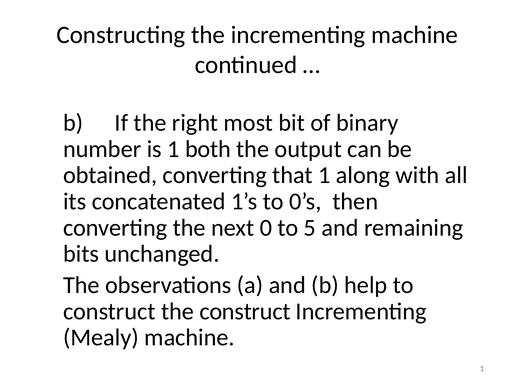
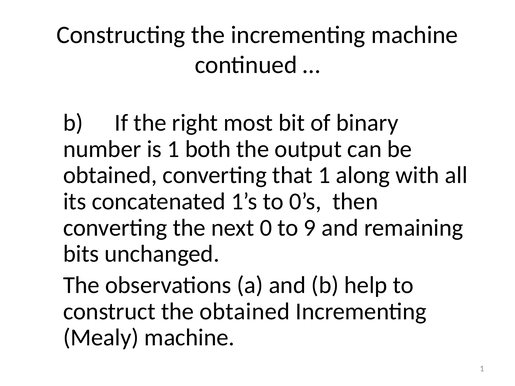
5: 5 -> 9
the construct: construct -> obtained
